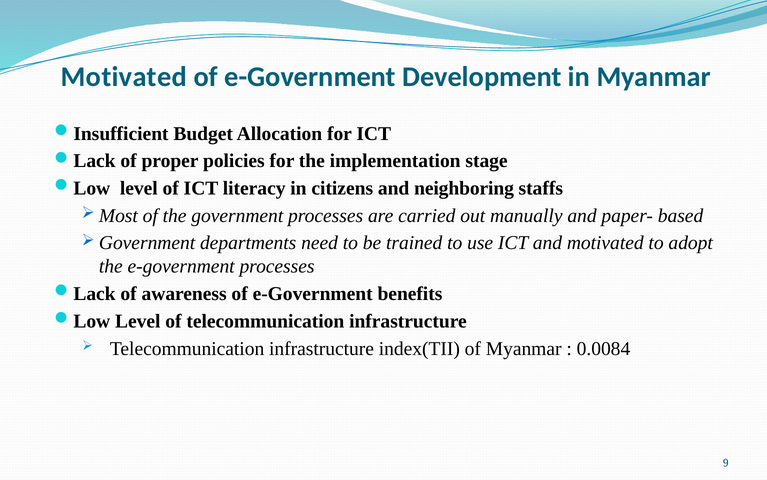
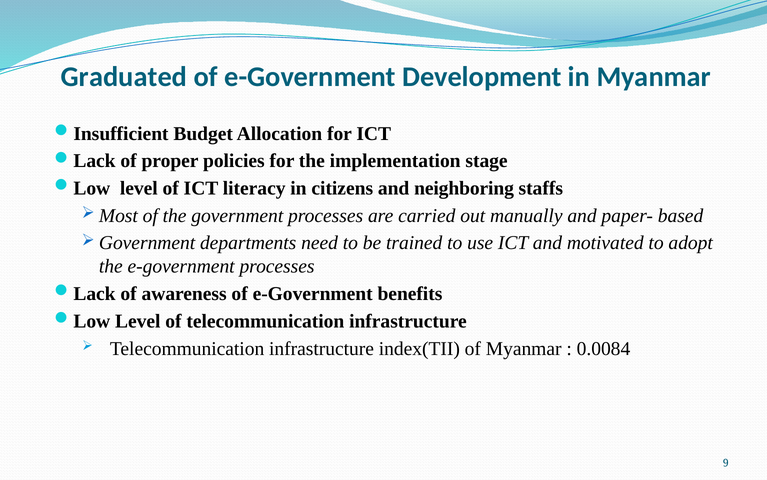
Motivated at (124, 77): Motivated -> Graduated
